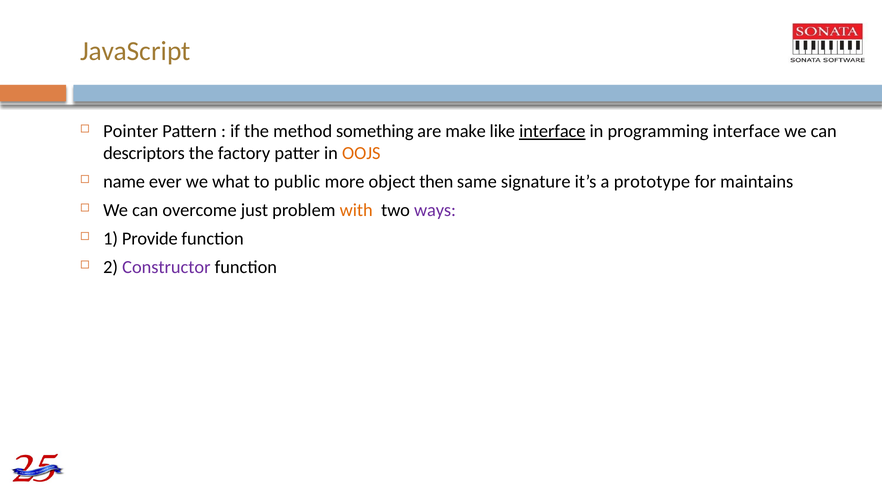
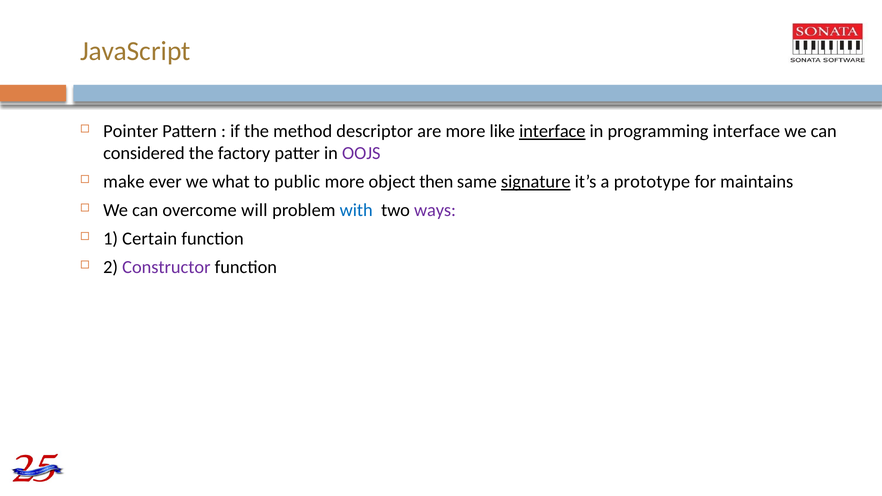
something: something -> descriptor
are make: make -> more
descriptors: descriptors -> considered
OOJS colour: orange -> purple
name: name -> make
signature underline: none -> present
just: just -> will
with colour: orange -> blue
Provide: Provide -> Certain
